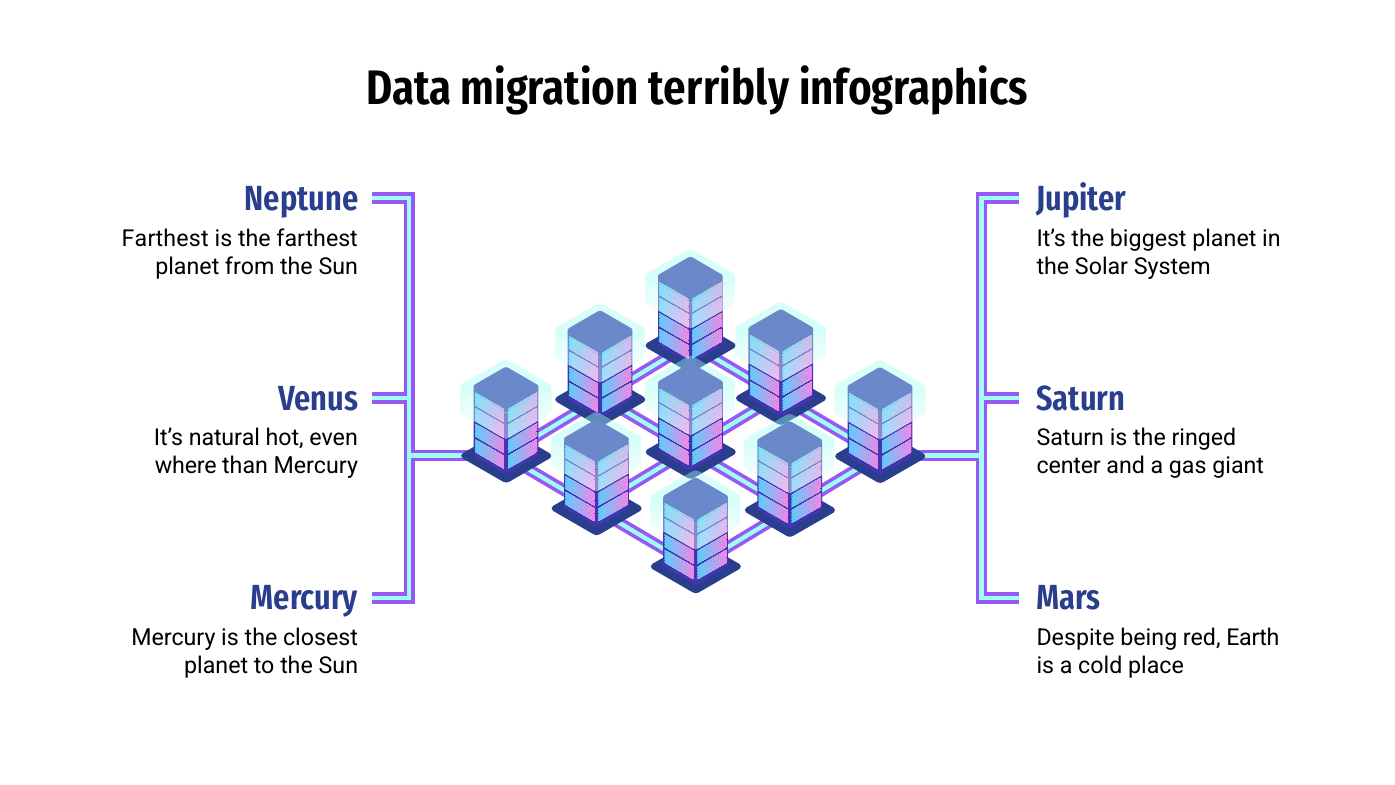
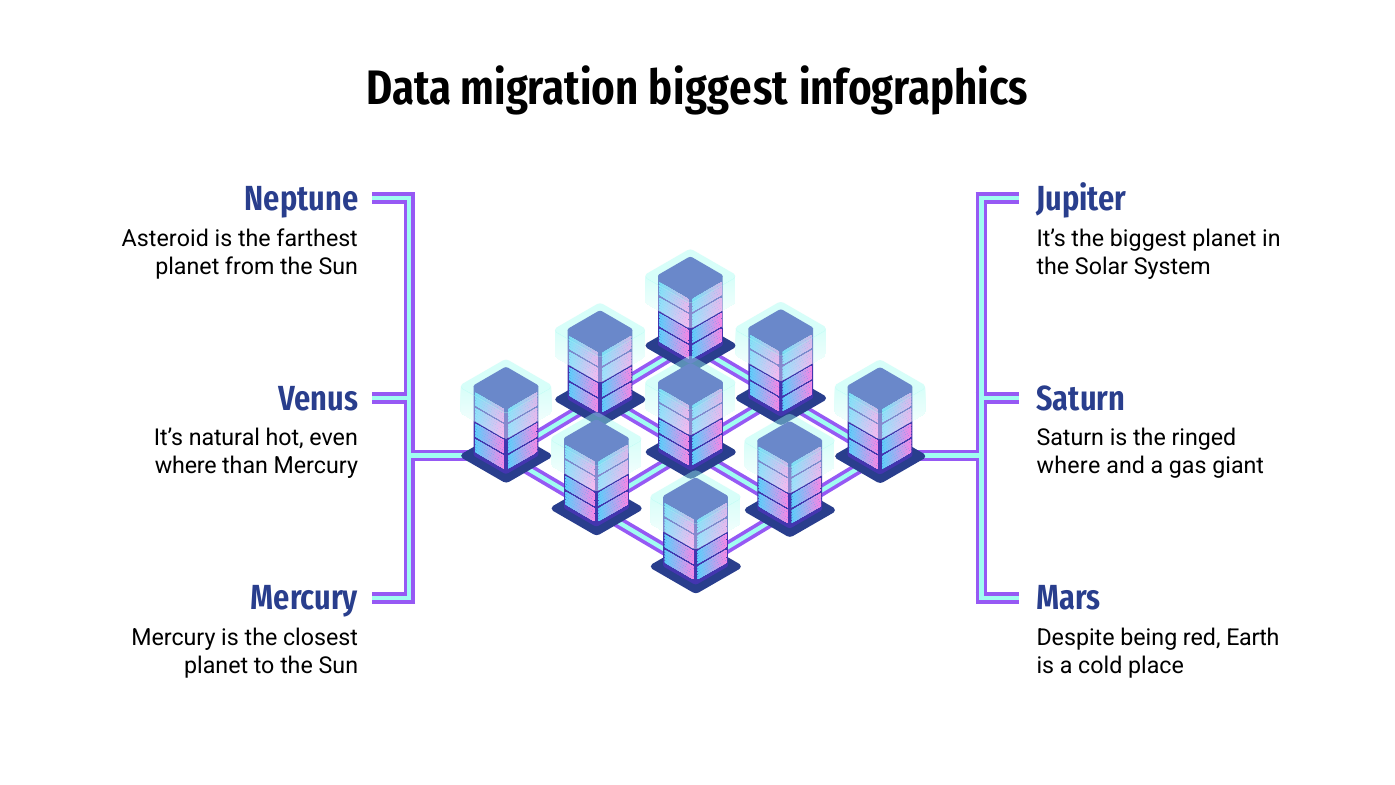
migration terribly: terribly -> biggest
Farthest at (165, 239): Farthest -> Asteroid
center at (1069, 466): center -> where
